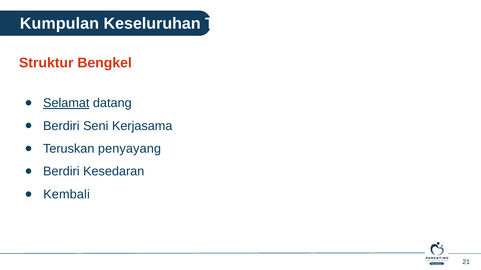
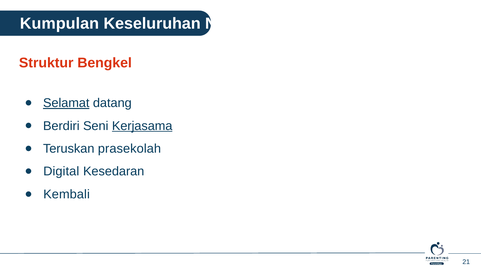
Tepi: Tepi -> Nilai
Kerjasama underline: none -> present
penyayang: penyayang -> prasekolah
Berdiri at (61, 172): Berdiri -> Digital
